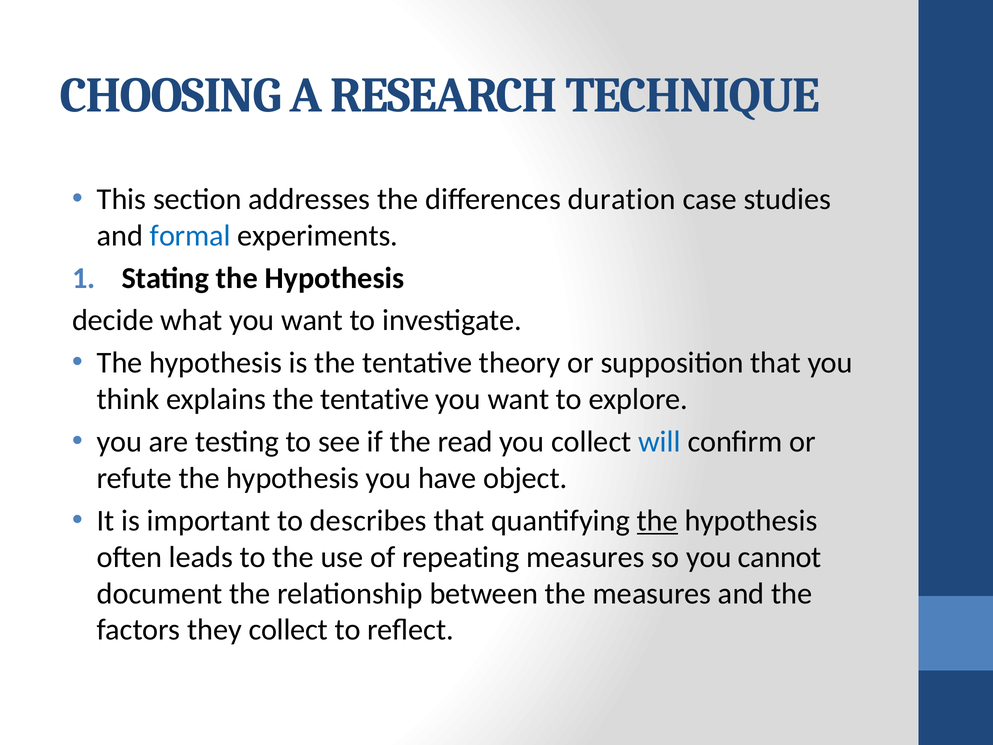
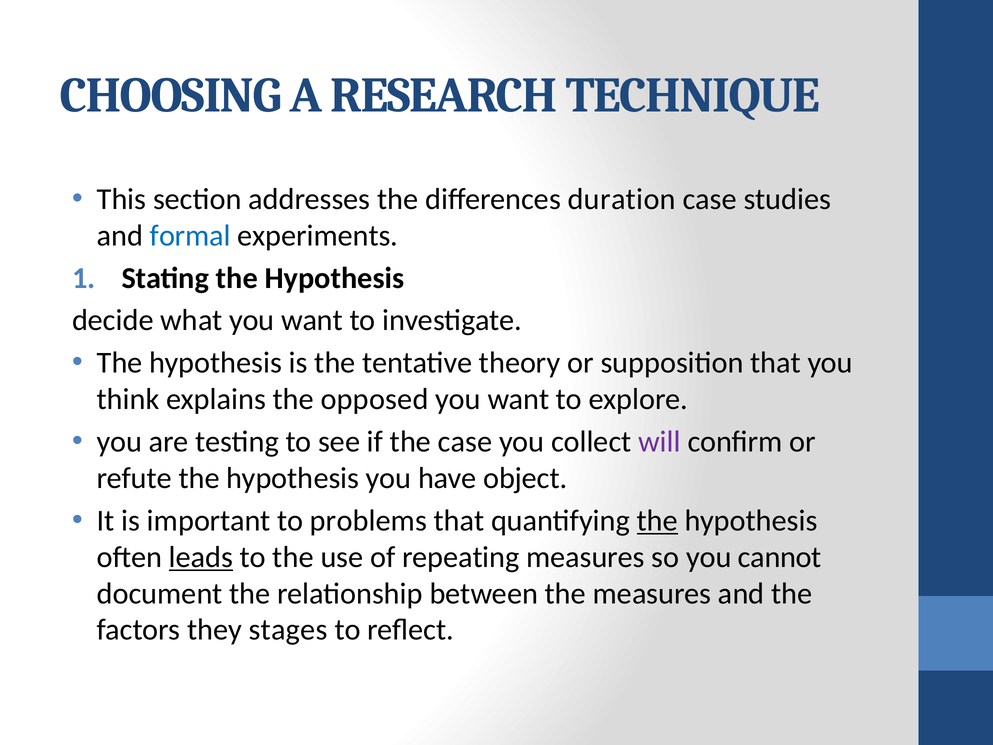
explains the tentative: tentative -> opposed
the read: read -> case
will colour: blue -> purple
describes: describes -> problems
leads underline: none -> present
they collect: collect -> stages
